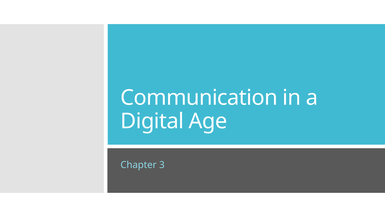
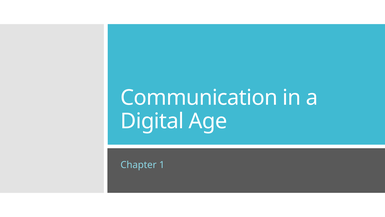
3: 3 -> 1
